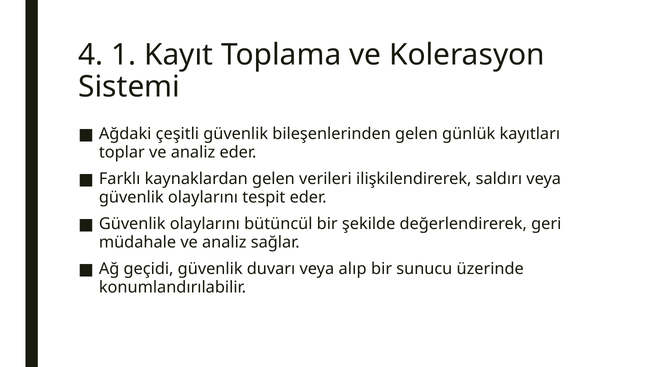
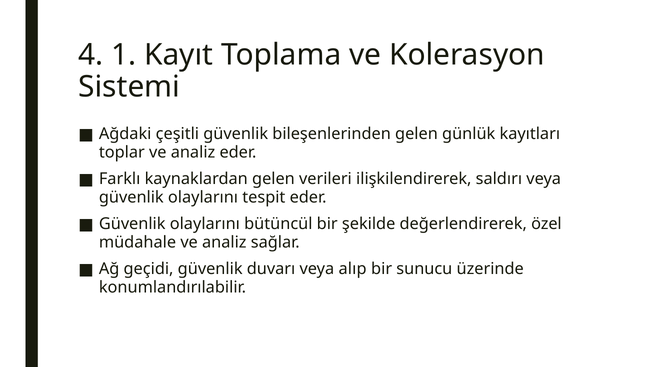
geri: geri -> özel
